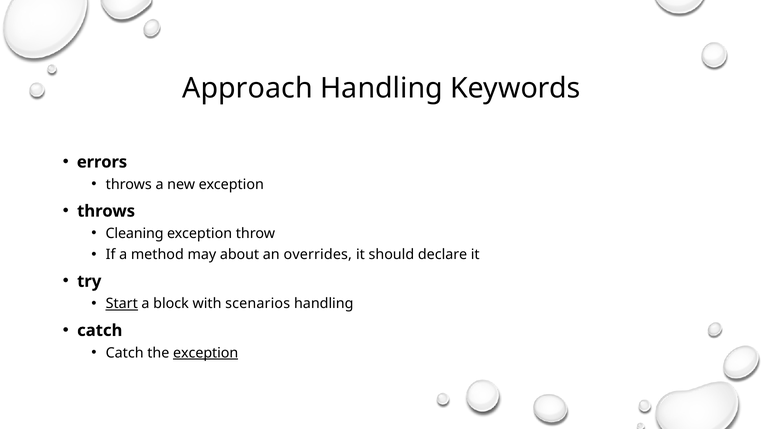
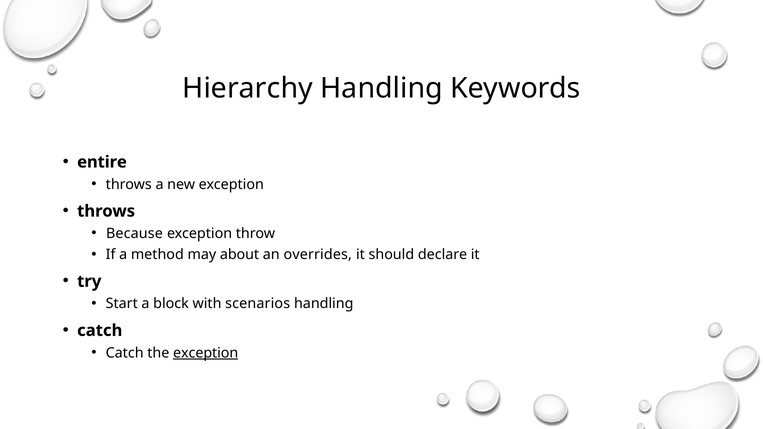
Approach: Approach -> Hierarchy
errors: errors -> entire
Cleaning: Cleaning -> Because
Start underline: present -> none
